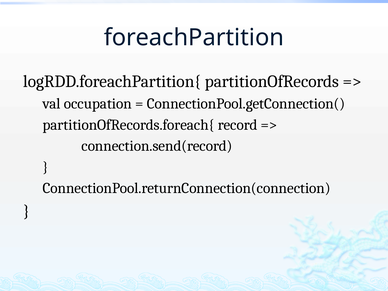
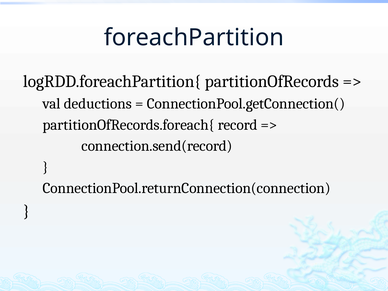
occupation: occupation -> deductions
